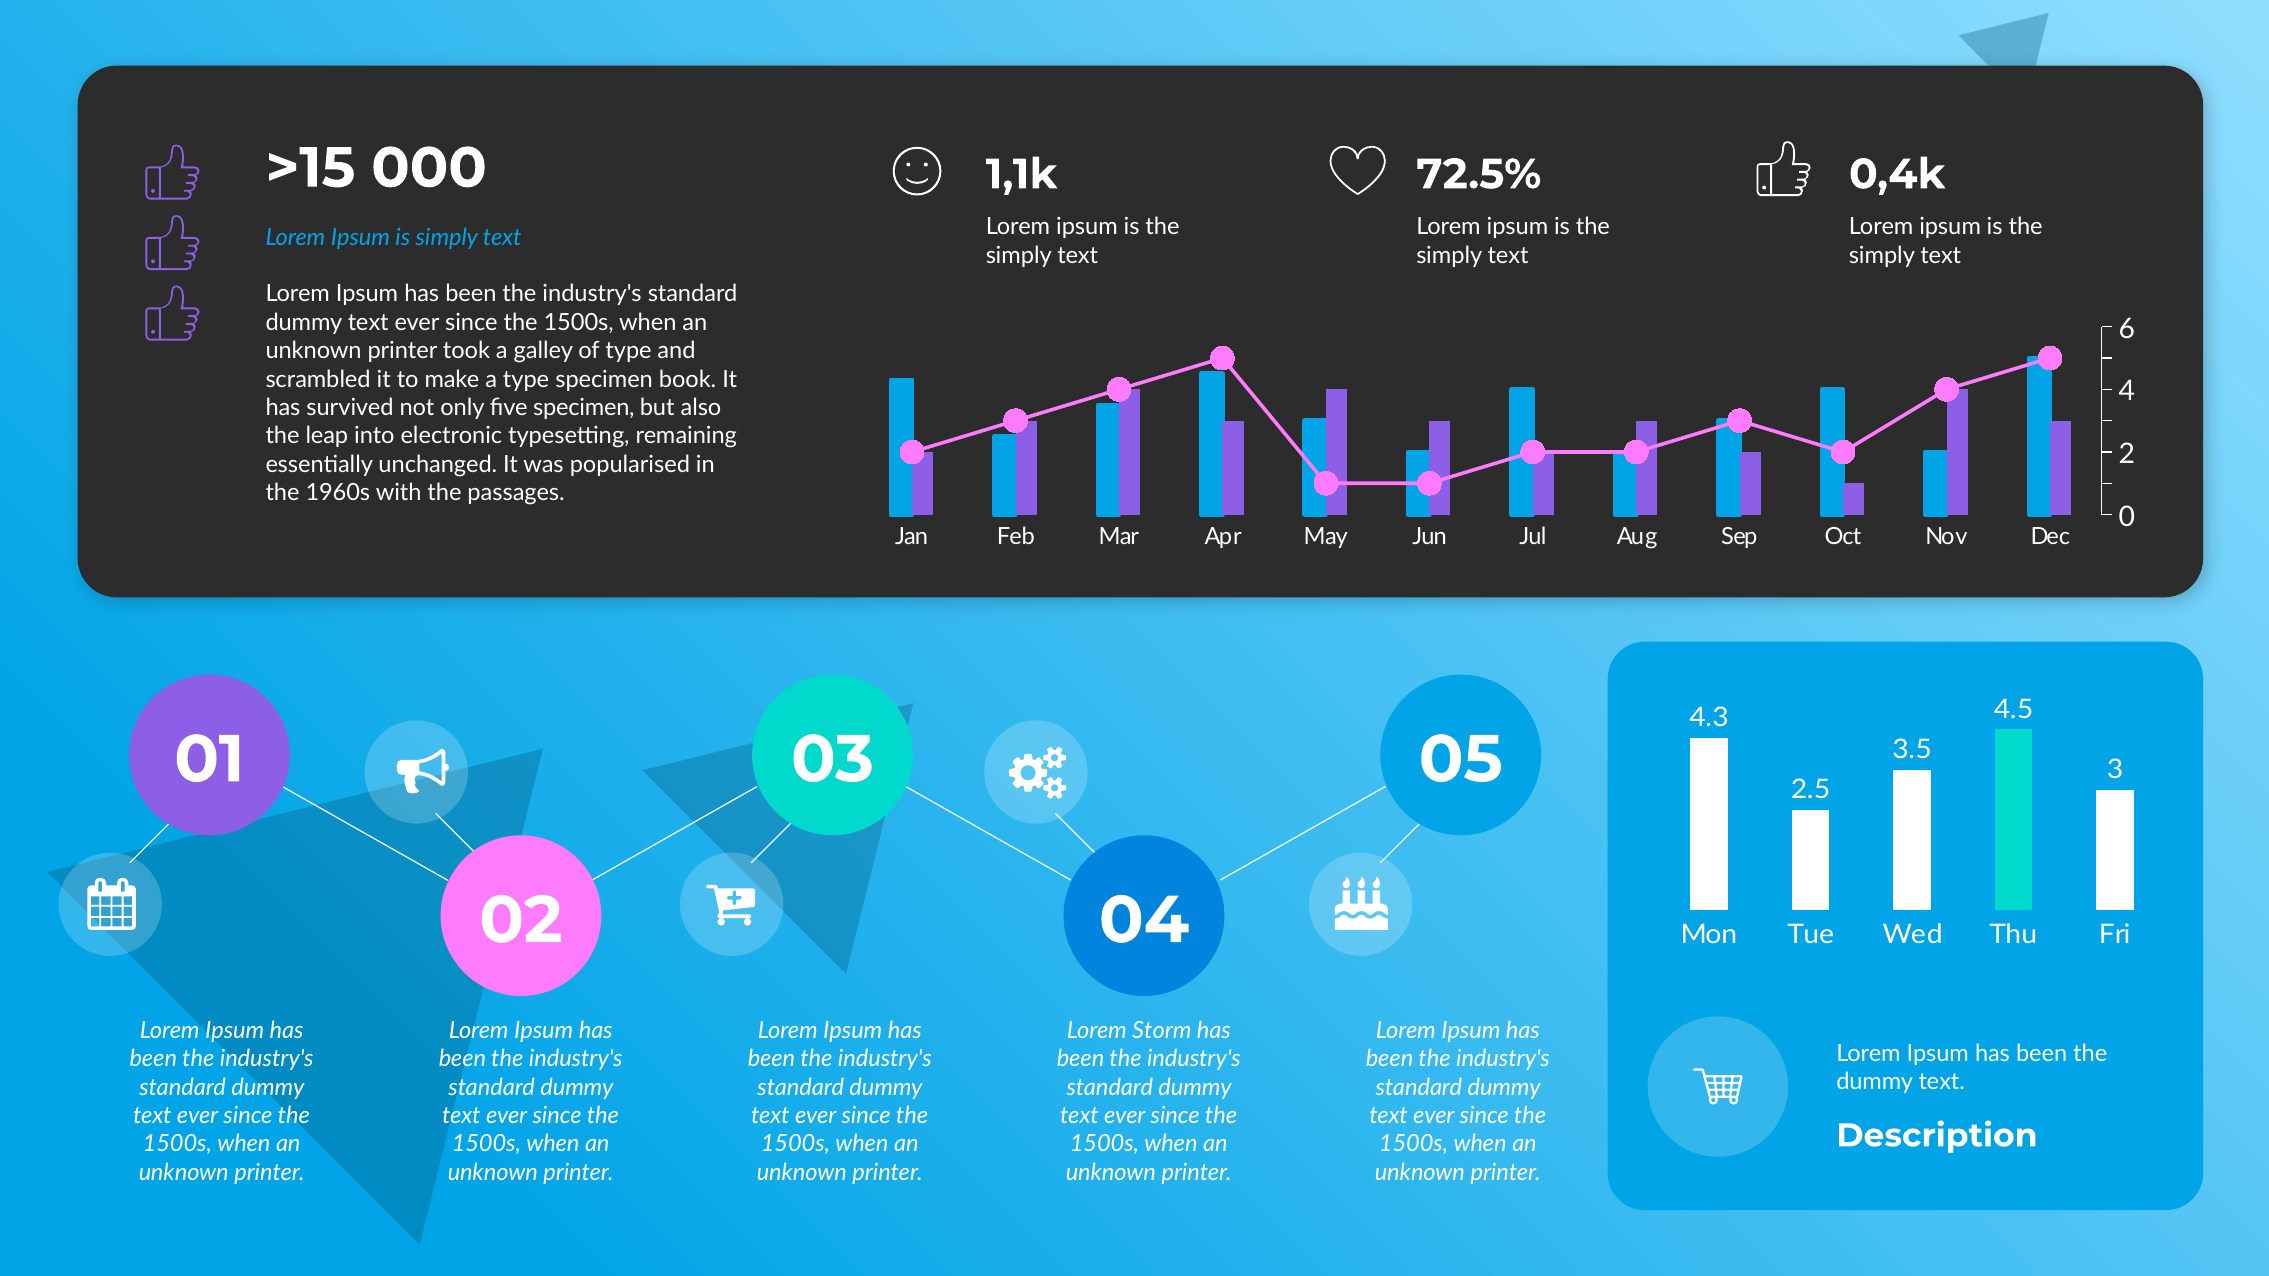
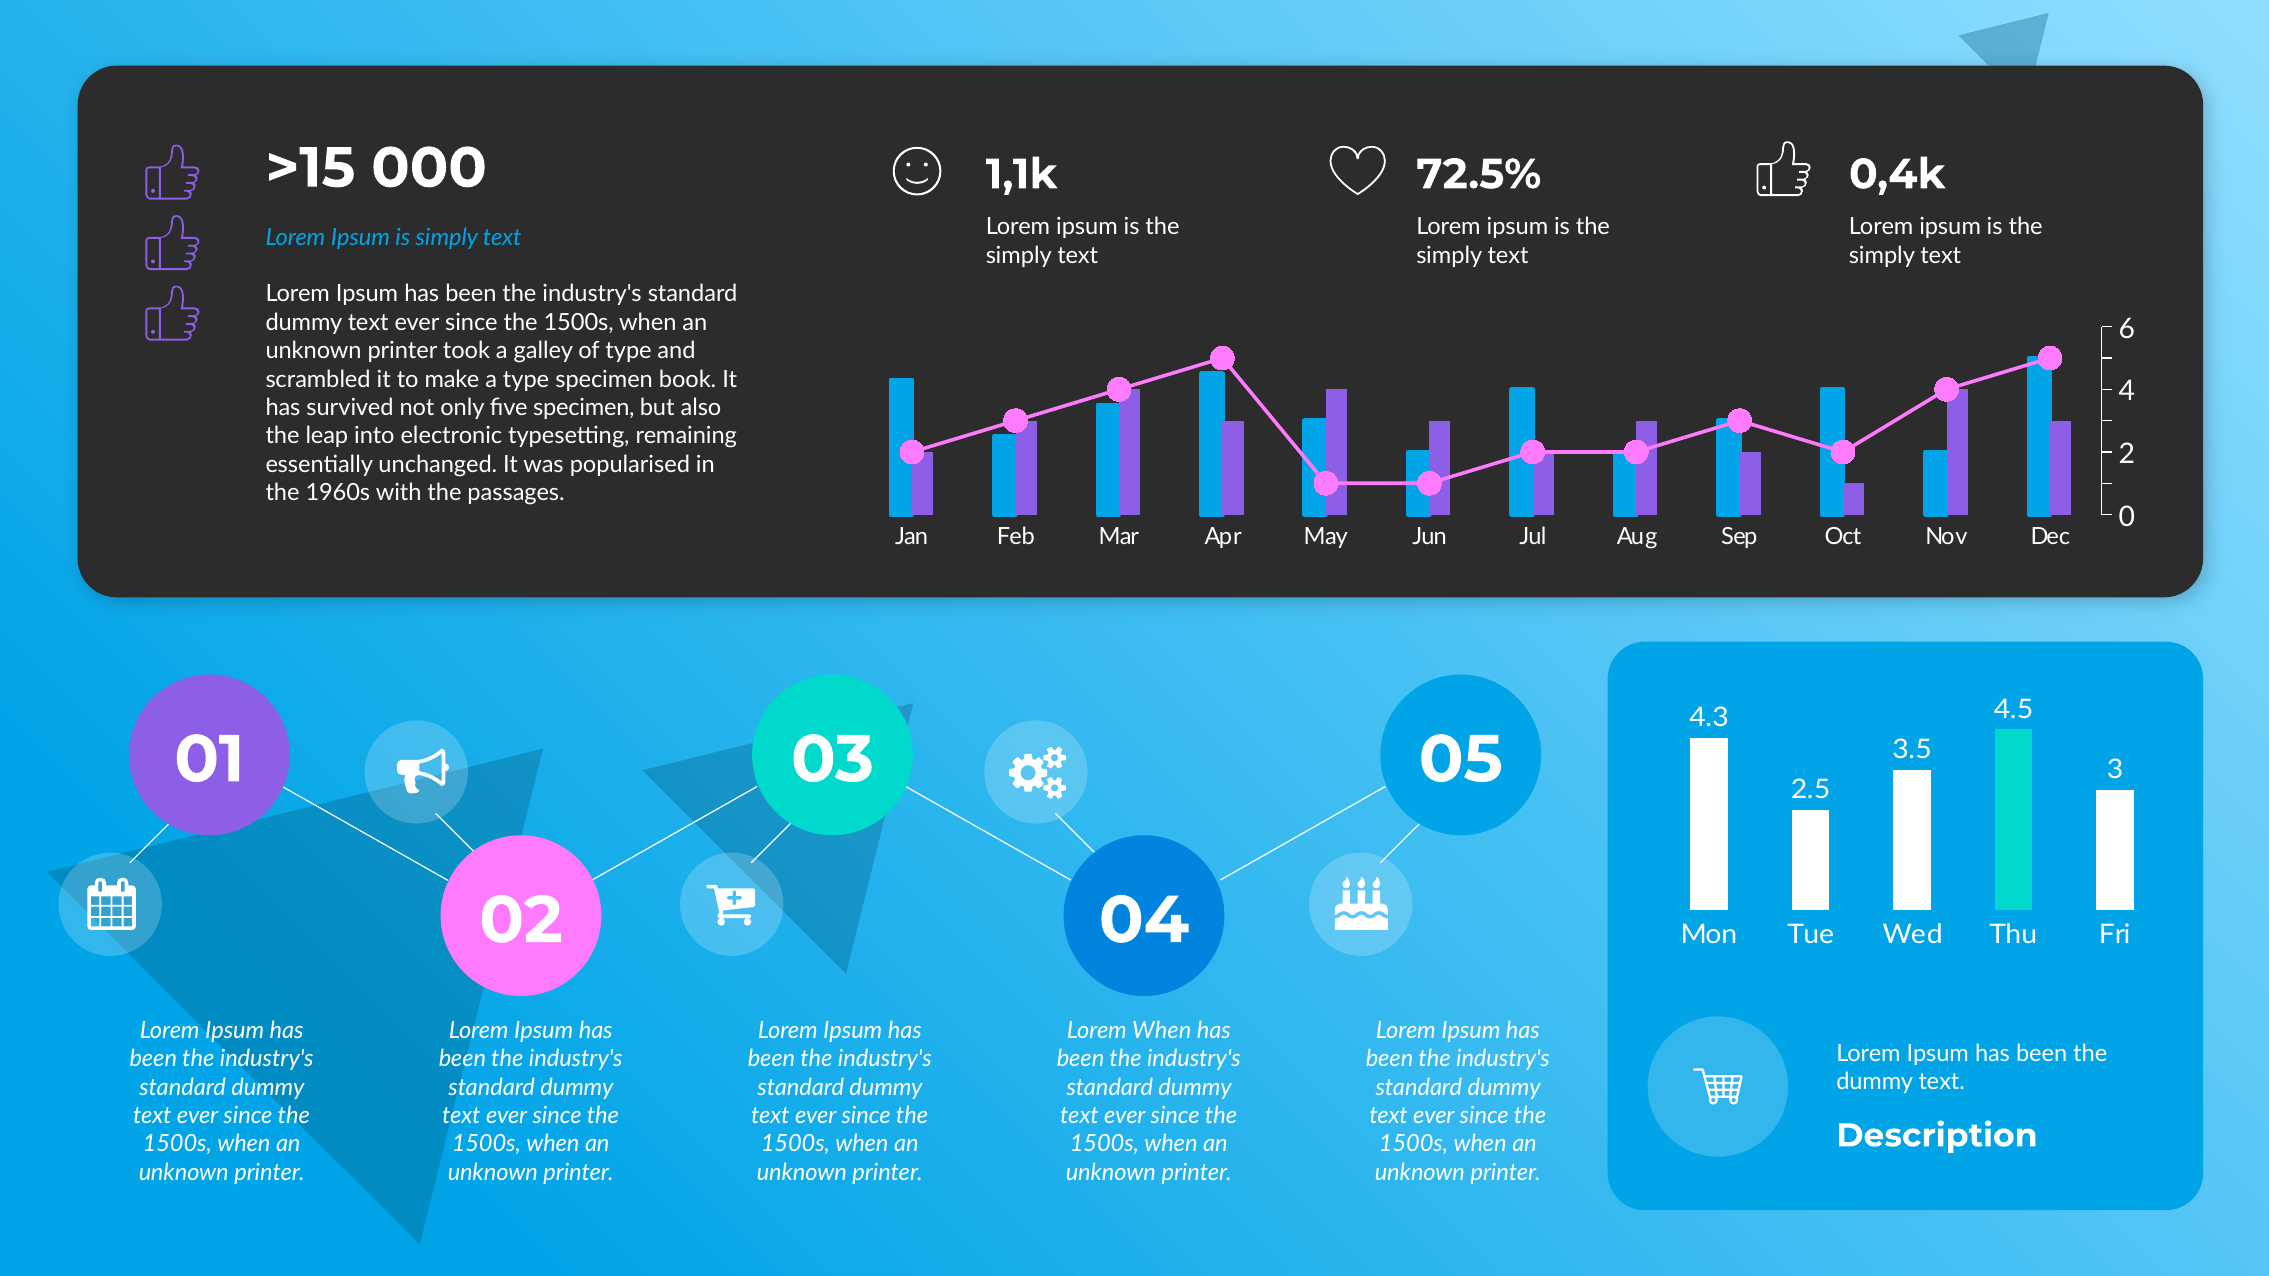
Lorem Storm: Storm -> When
